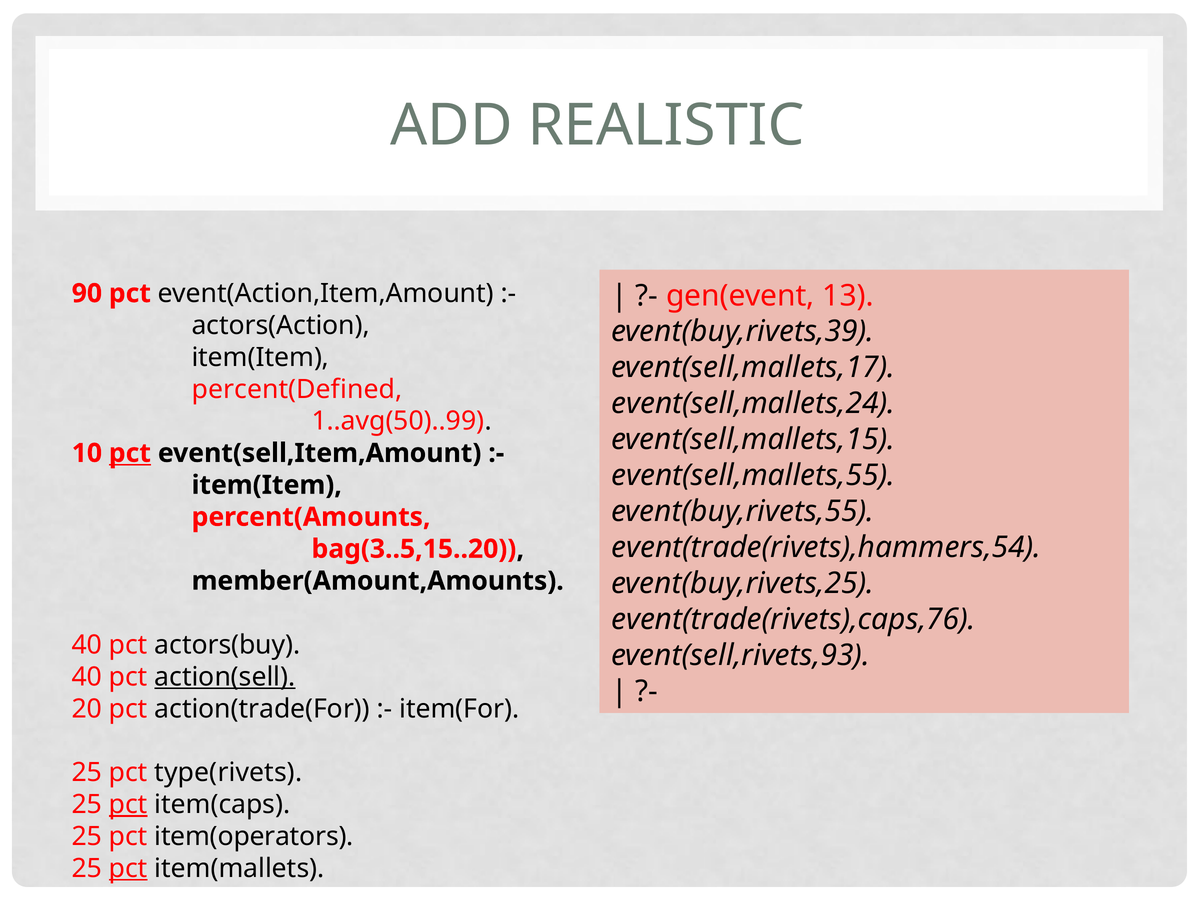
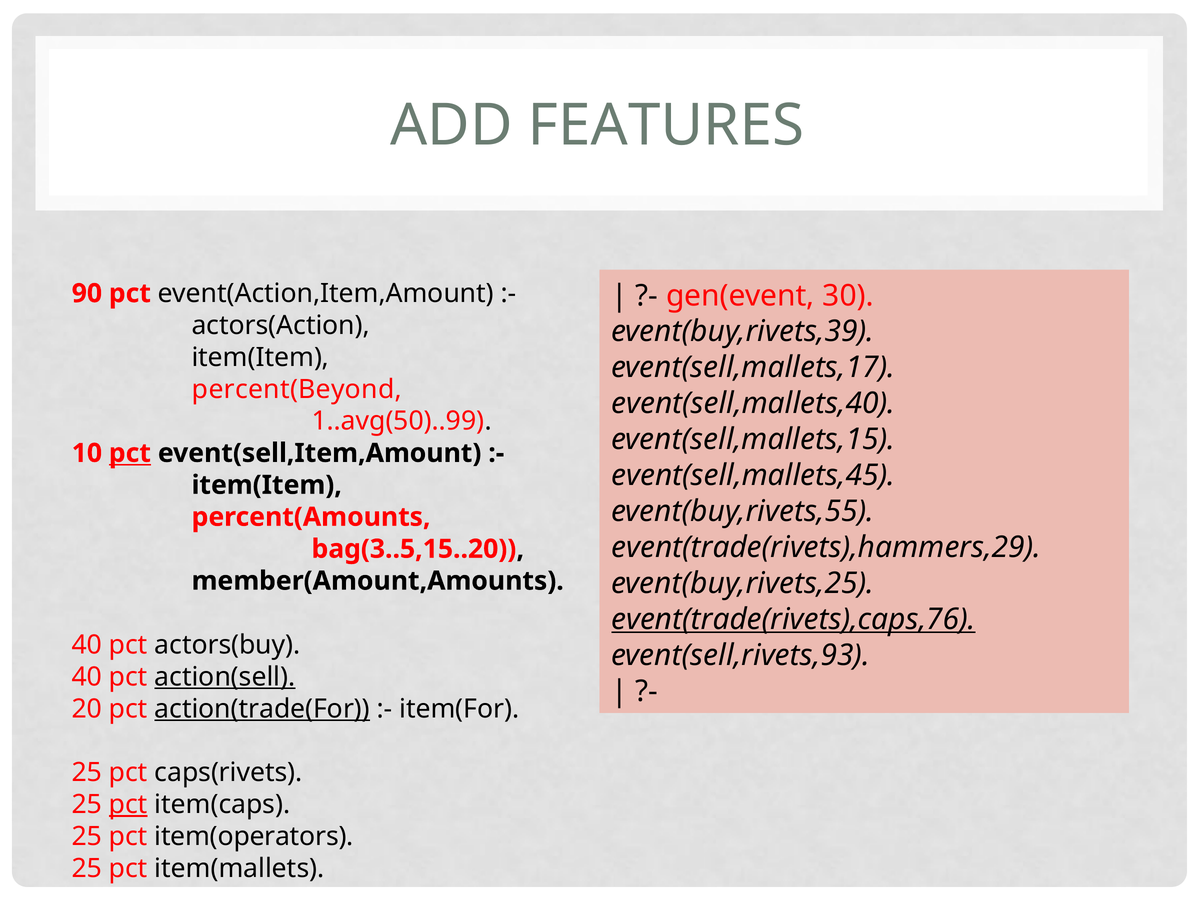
REALISTIC: REALISTIC -> FEATURES
13: 13 -> 30
percent(Defined: percent(Defined -> percent(Beyond
event(sell,mallets,24: event(sell,mallets,24 -> event(sell,mallets,40
event(sell,mallets,55: event(sell,mallets,55 -> event(sell,mallets,45
event(trade(rivets),hammers,54: event(trade(rivets),hammers,54 -> event(trade(rivets),hammers,29
event(trade(rivets),caps,76 underline: none -> present
action(trade(For underline: none -> present
type(rivets: type(rivets -> caps(rivets
pct at (128, 869) underline: present -> none
